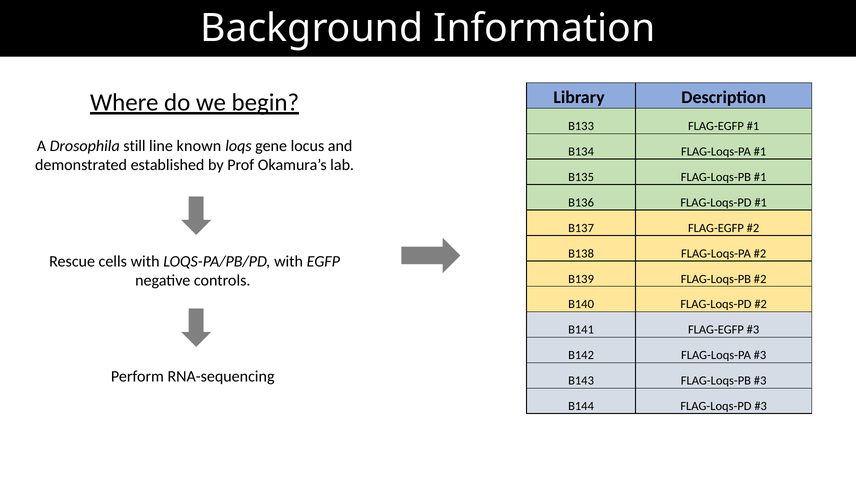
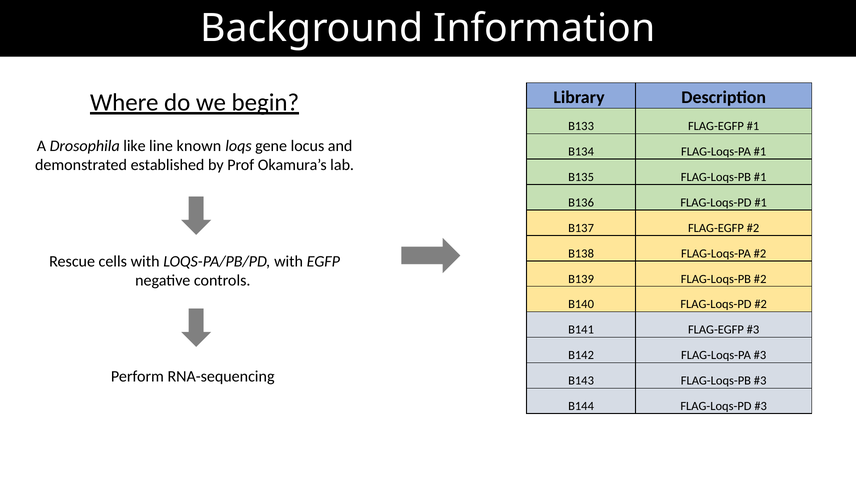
still: still -> like
